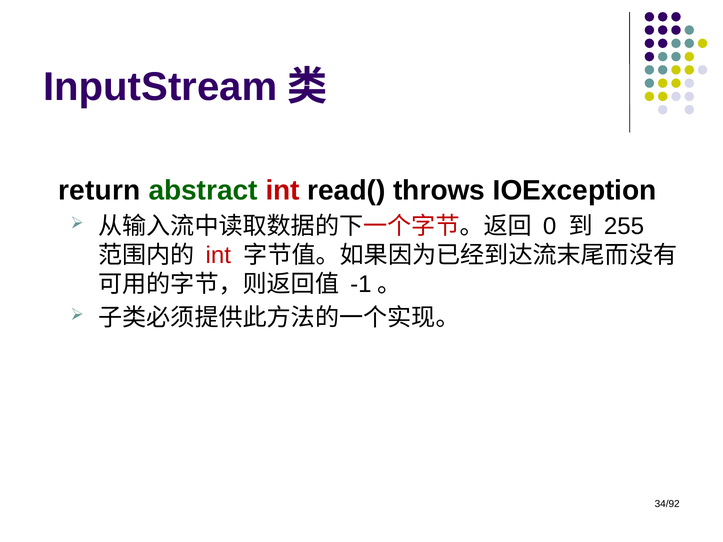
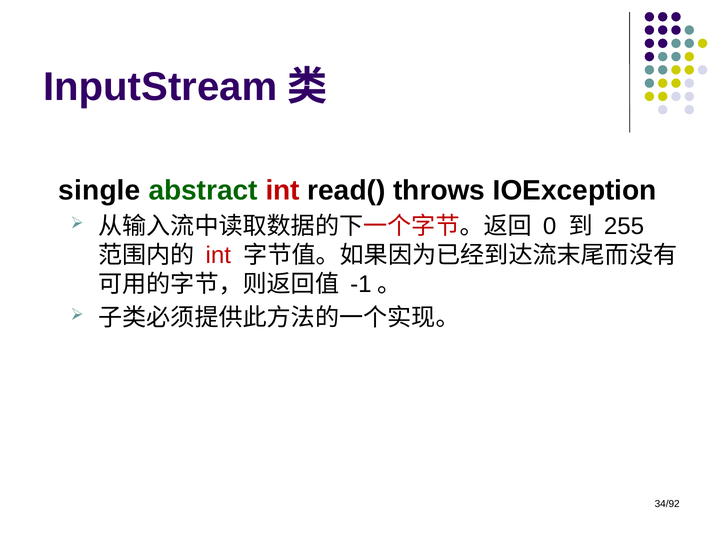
return: return -> single
